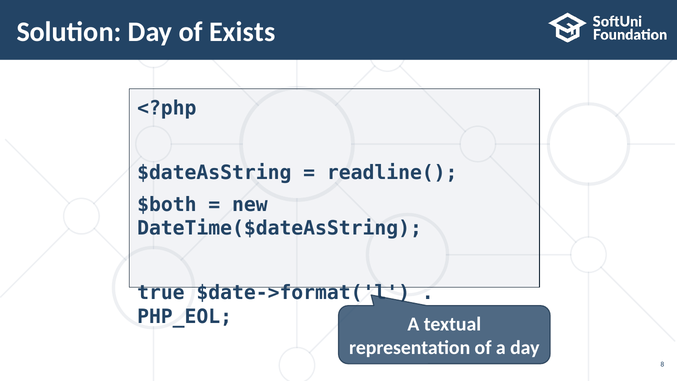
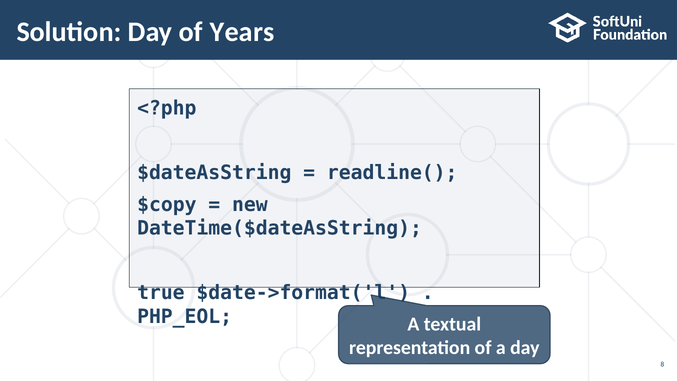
Exists: Exists -> Years
$both: $both -> $copy
